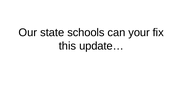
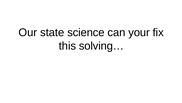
schools: schools -> science
update…: update… -> solving…
